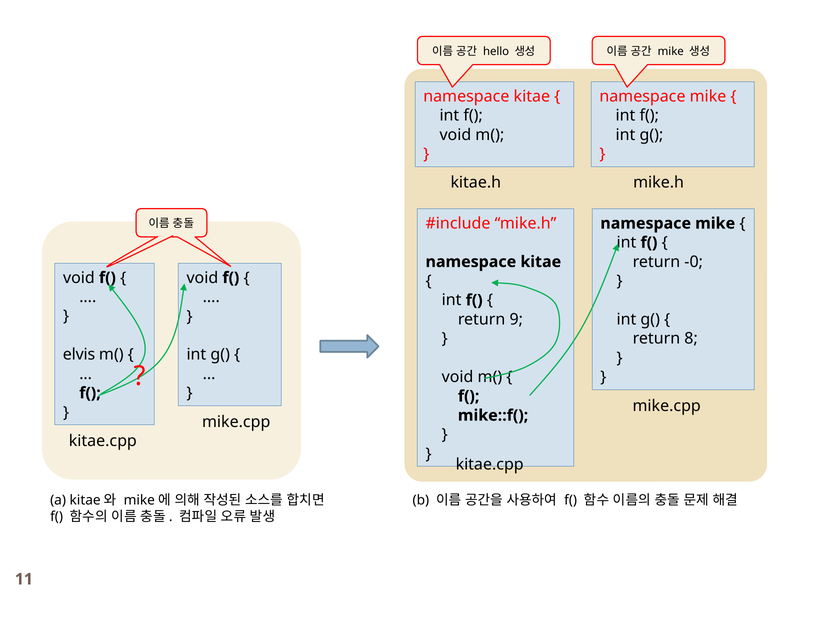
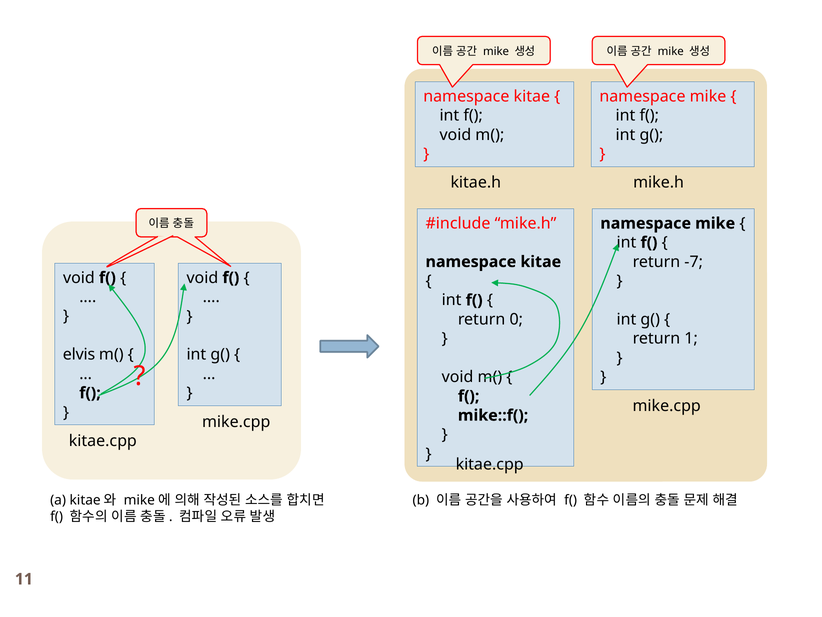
hello at (496, 51): hello -> mike
-0: -0 -> -7
9: 9 -> 0
8: 8 -> 1
